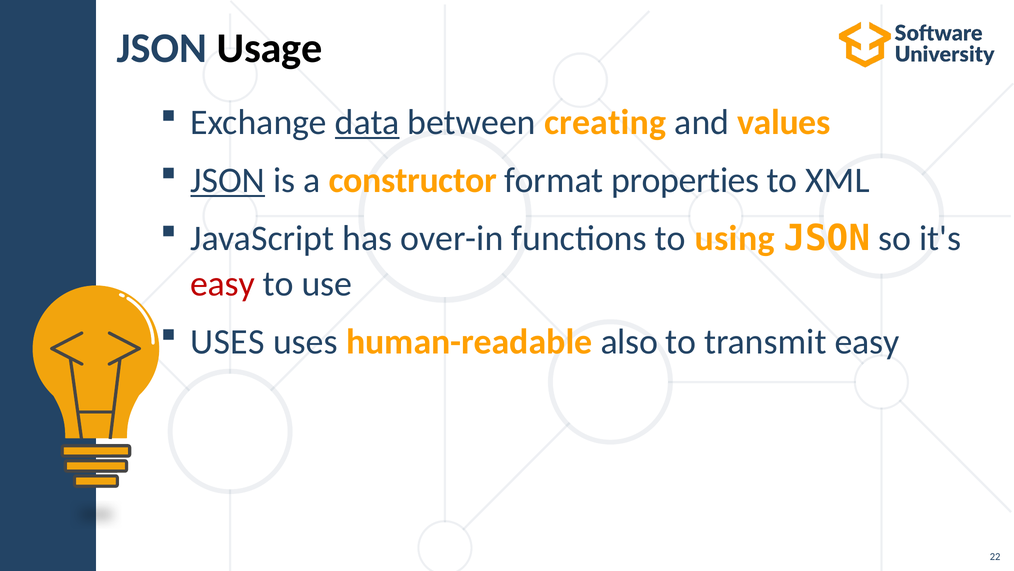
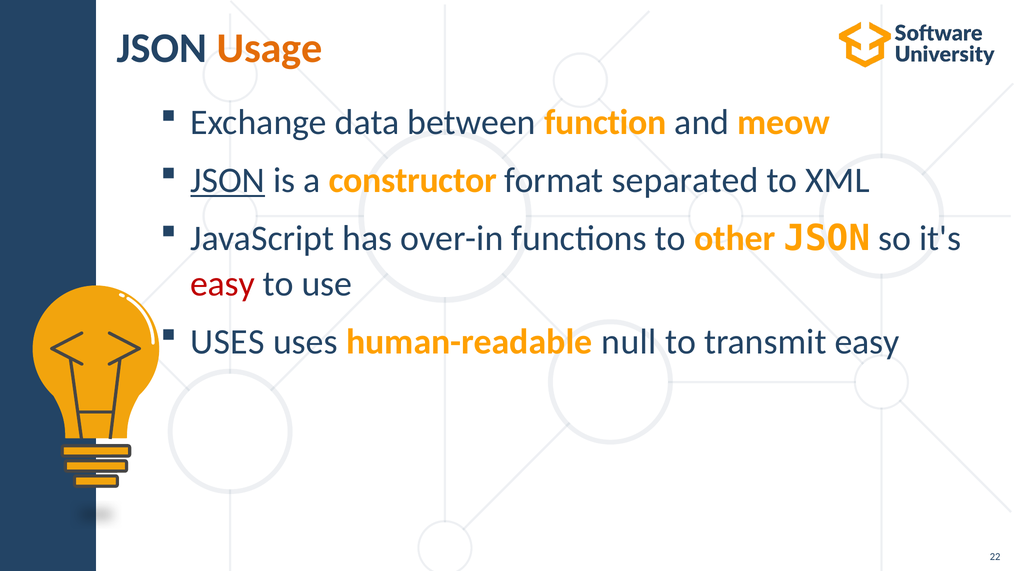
Usage colour: black -> orange
data underline: present -> none
creating: creating -> function
values: values -> meow
properties: properties -> separated
using: using -> other
also: also -> null
